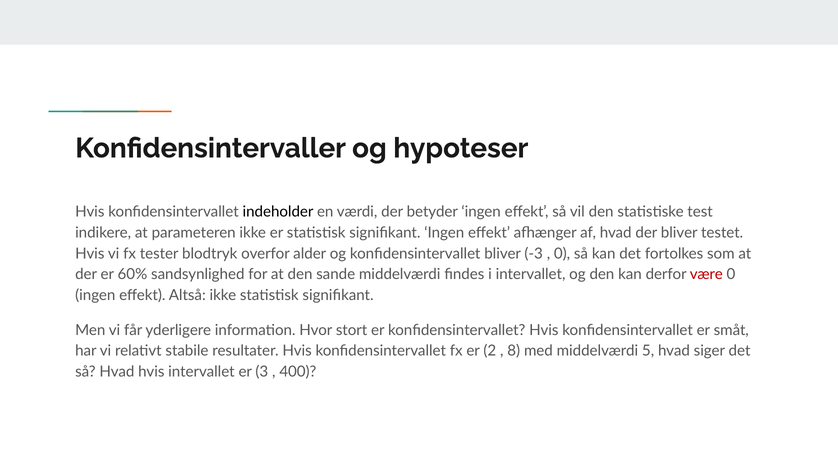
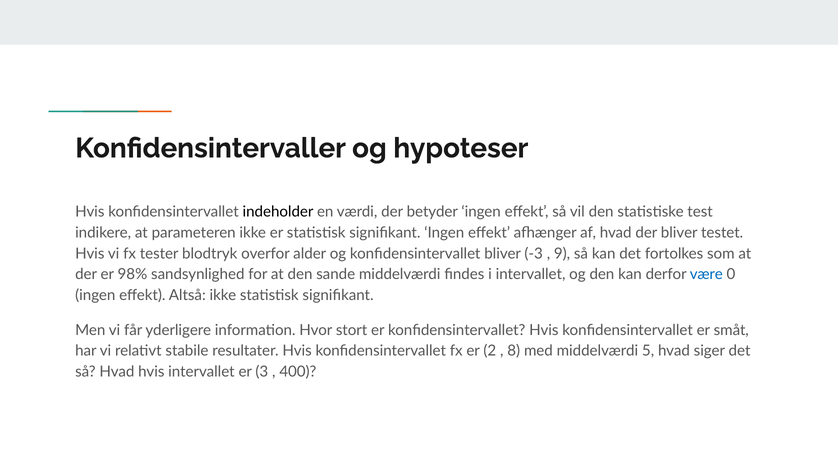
0 at (562, 253): 0 -> 9
60%: 60% -> 98%
være colour: red -> blue
